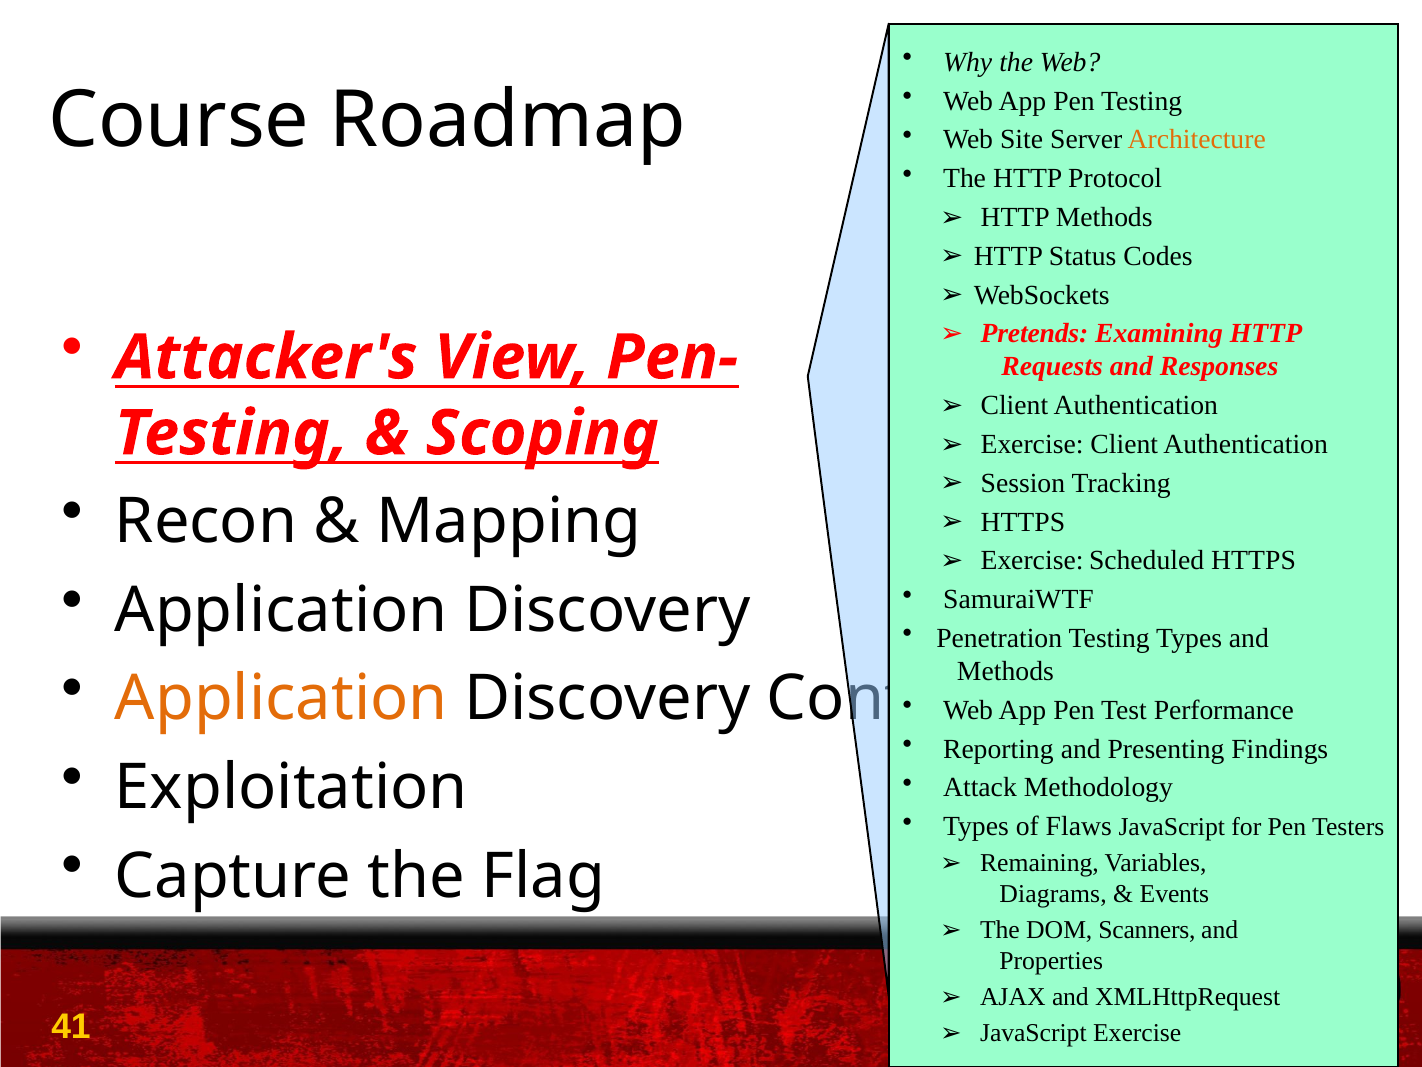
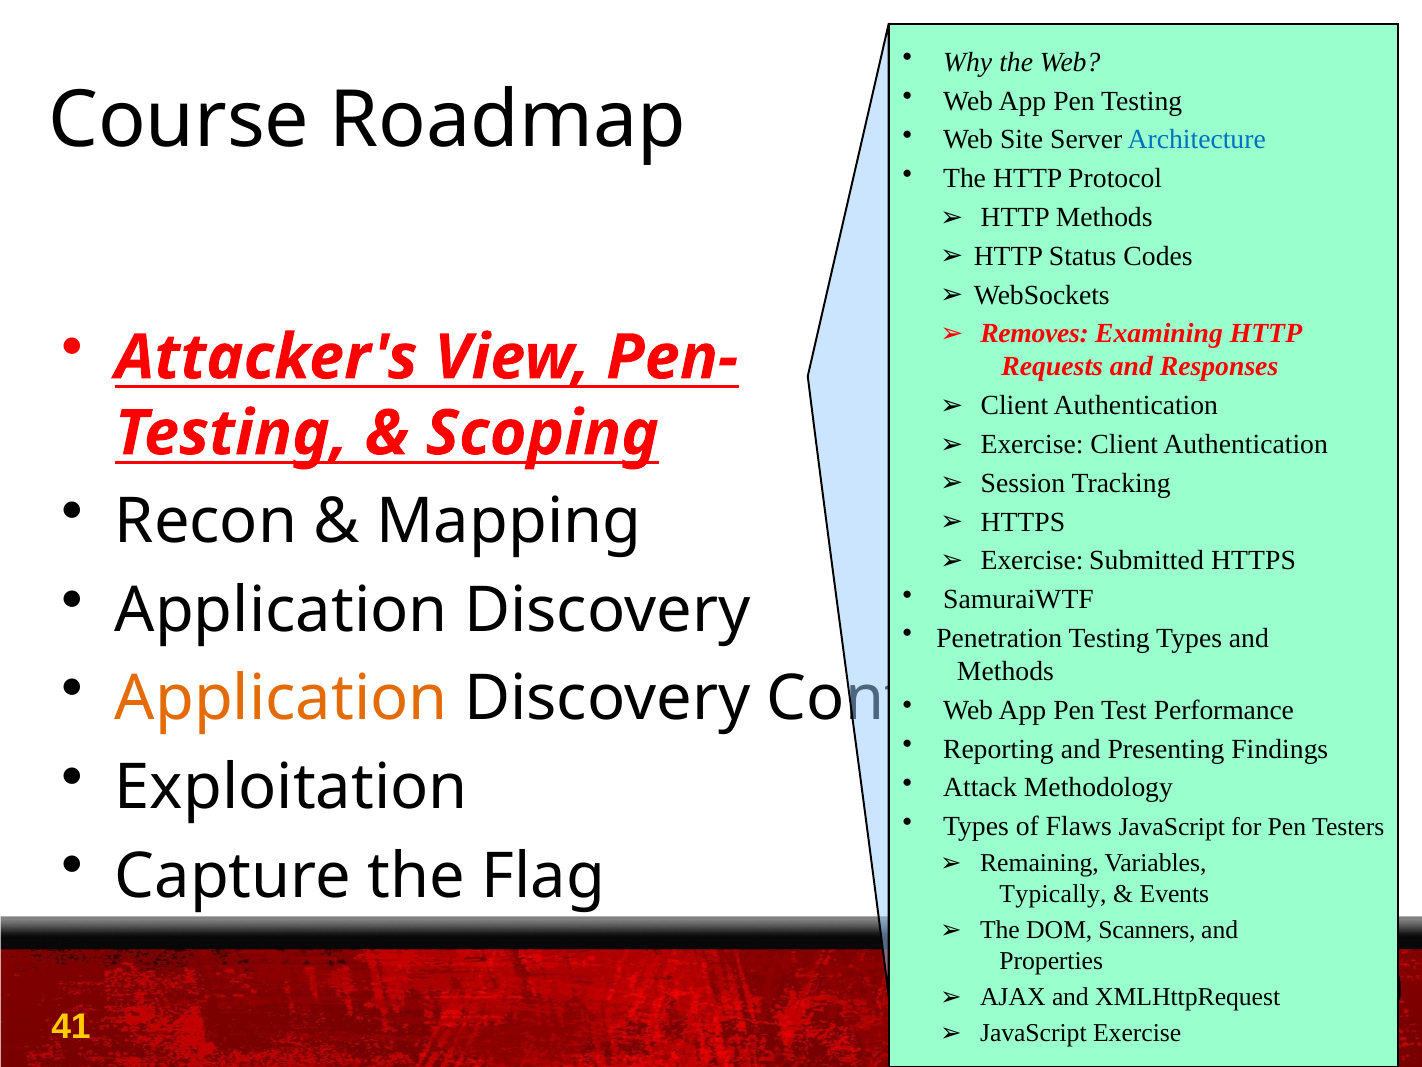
Architecture colour: orange -> blue
Pretends: Pretends -> Removes
Scheduled: Scheduled -> Submitted
Diagrams: Diagrams -> Typically
